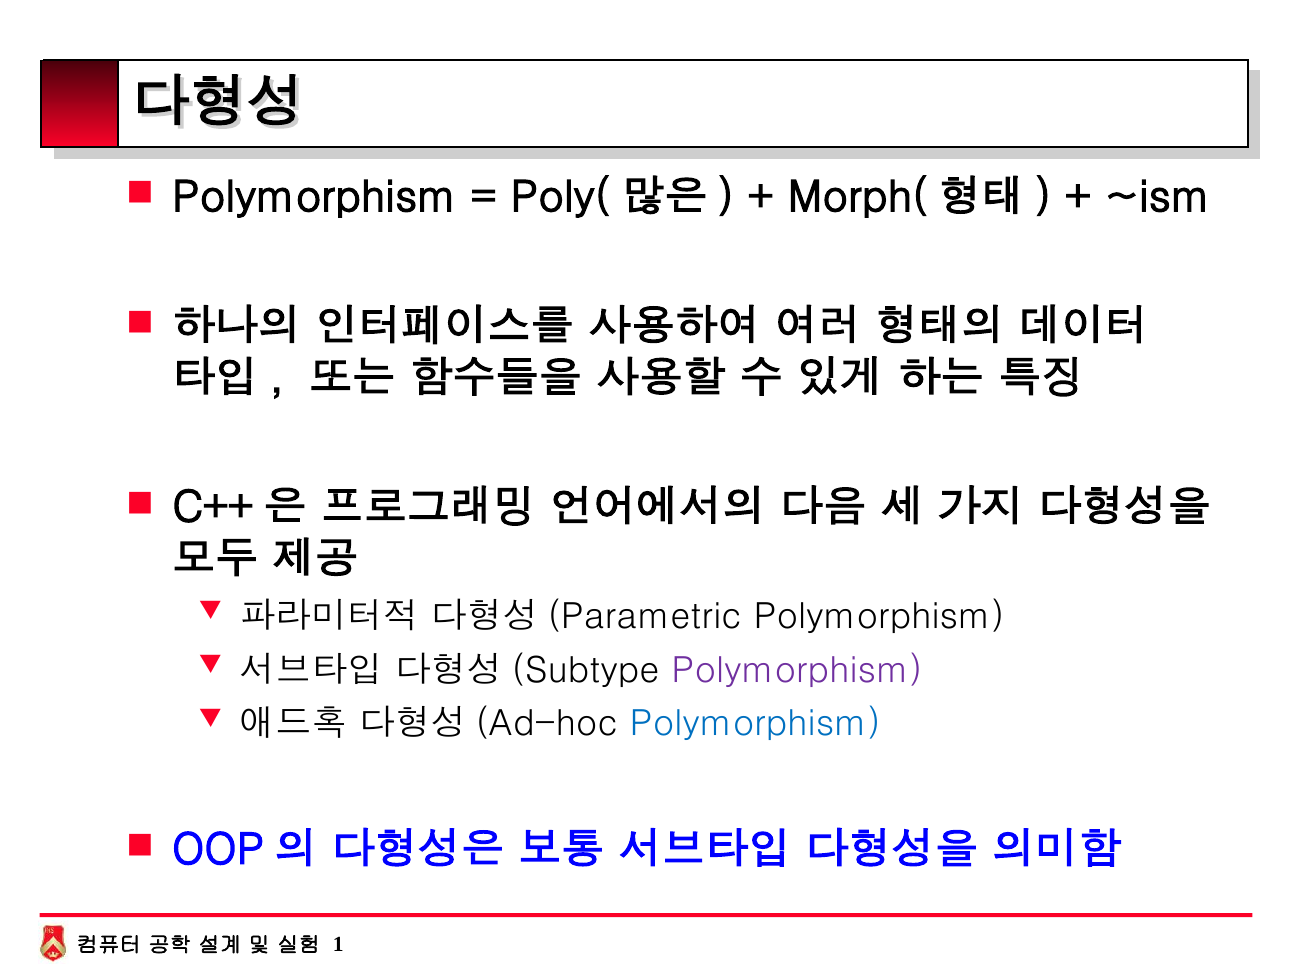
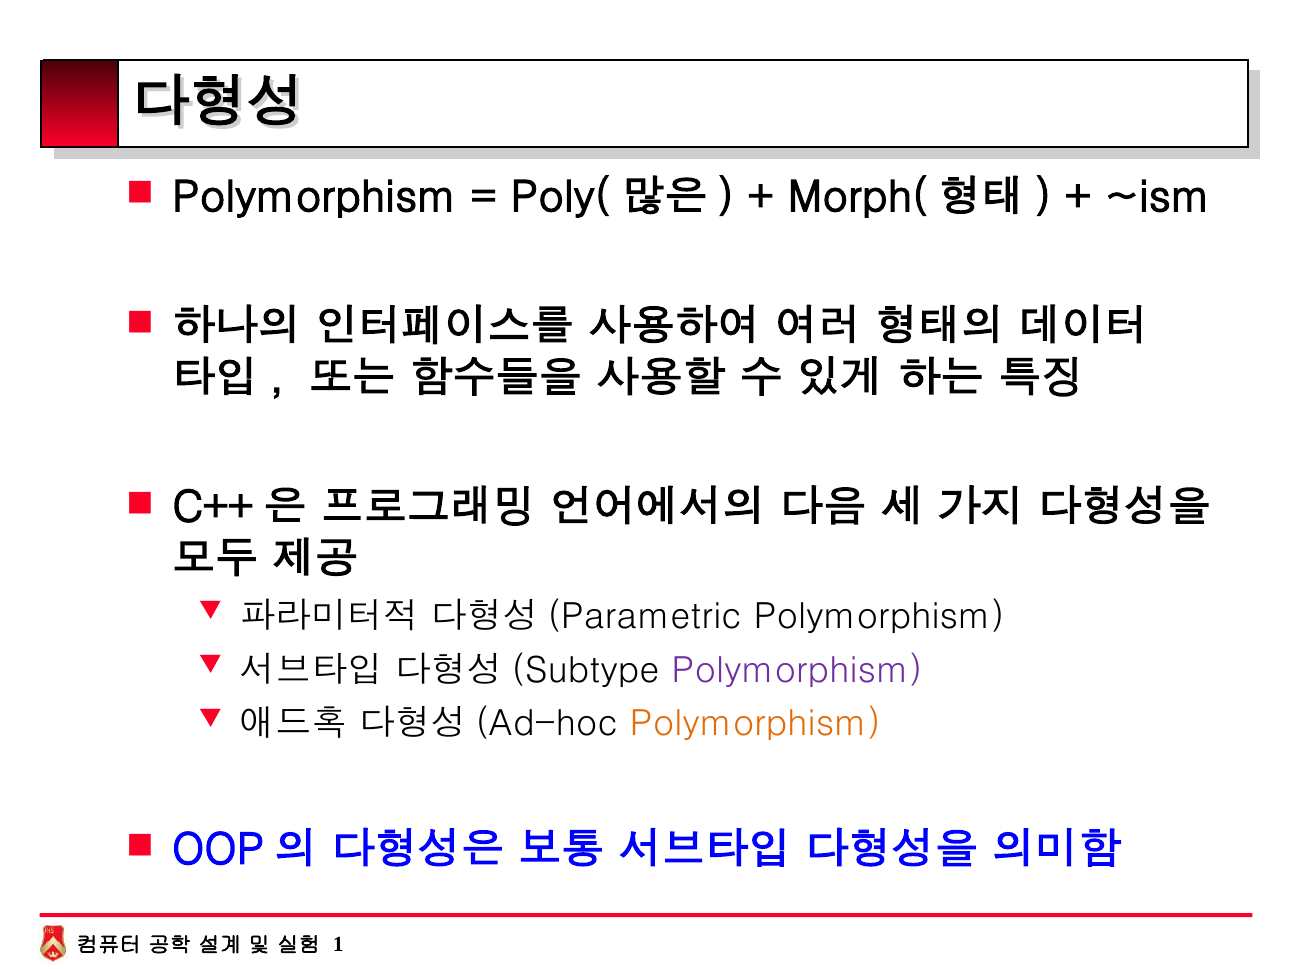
Polymorphism at (755, 724) colour: blue -> orange
